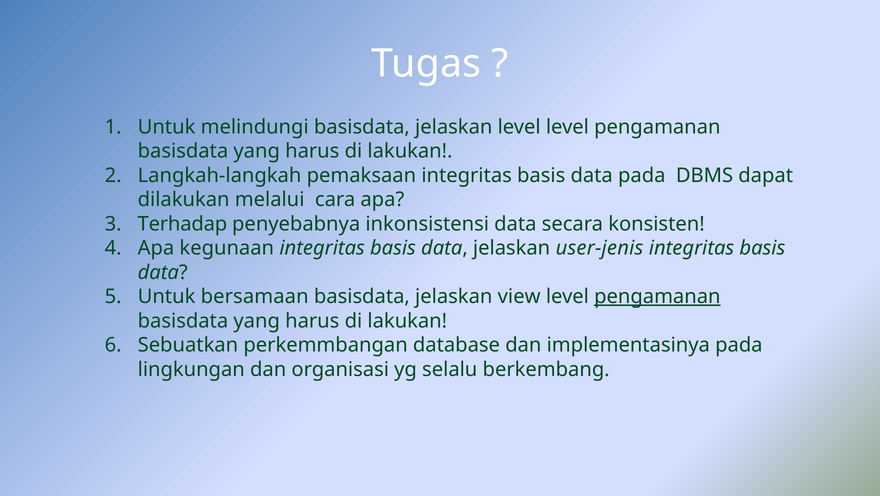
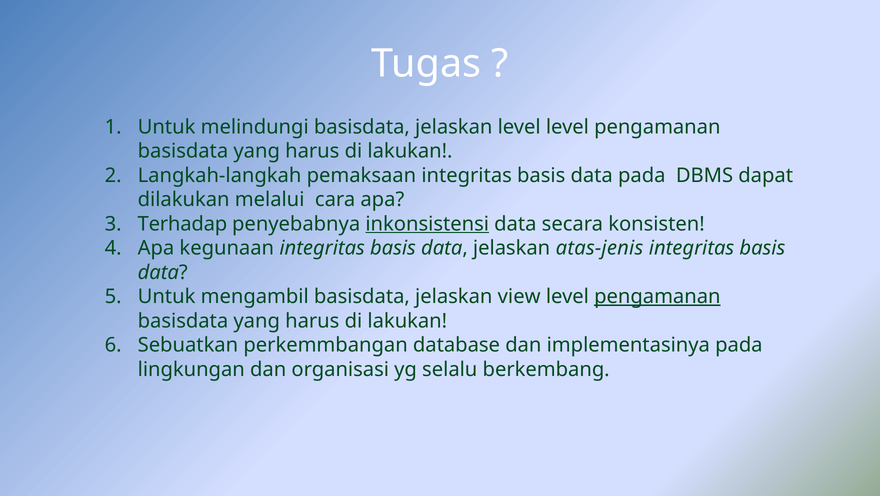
inkonsistensi underline: none -> present
user-jenis: user-jenis -> atas-jenis
bersamaan: bersamaan -> mengambil
